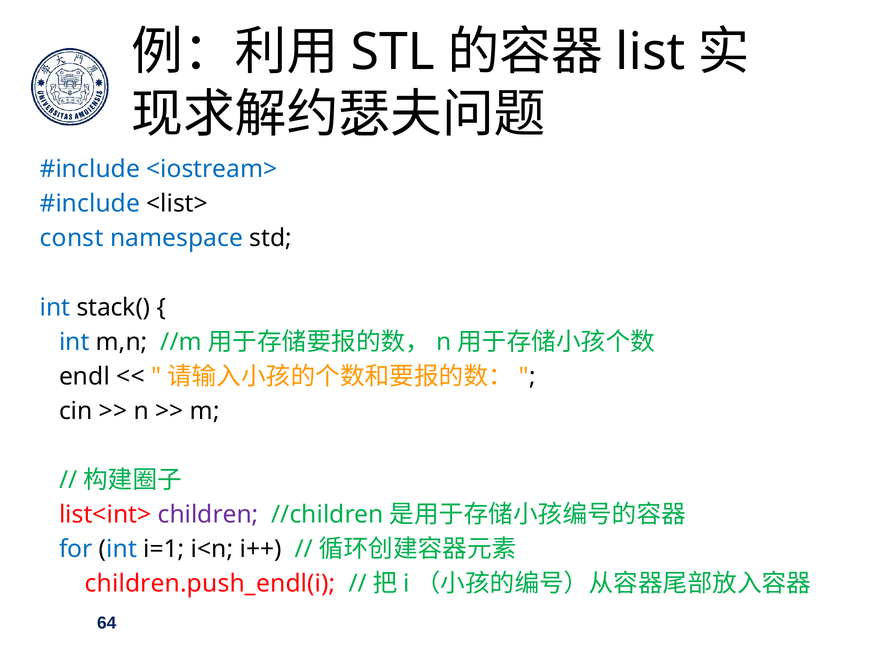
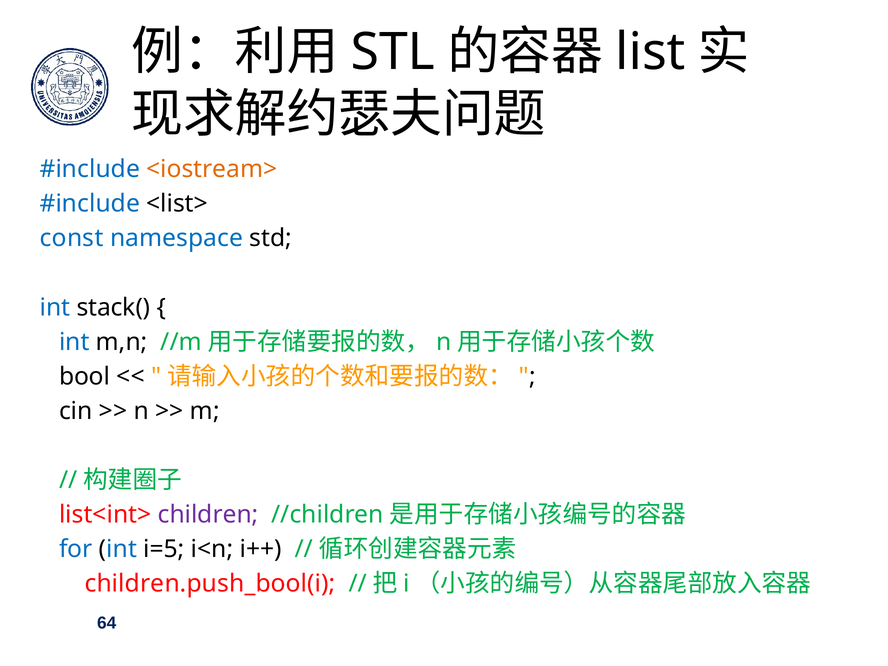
<iostream> colour: blue -> orange
endl: endl -> bool
i=1: i=1 -> i=5
children.push_endl(i: children.push_endl(i -> children.push_bool(i
